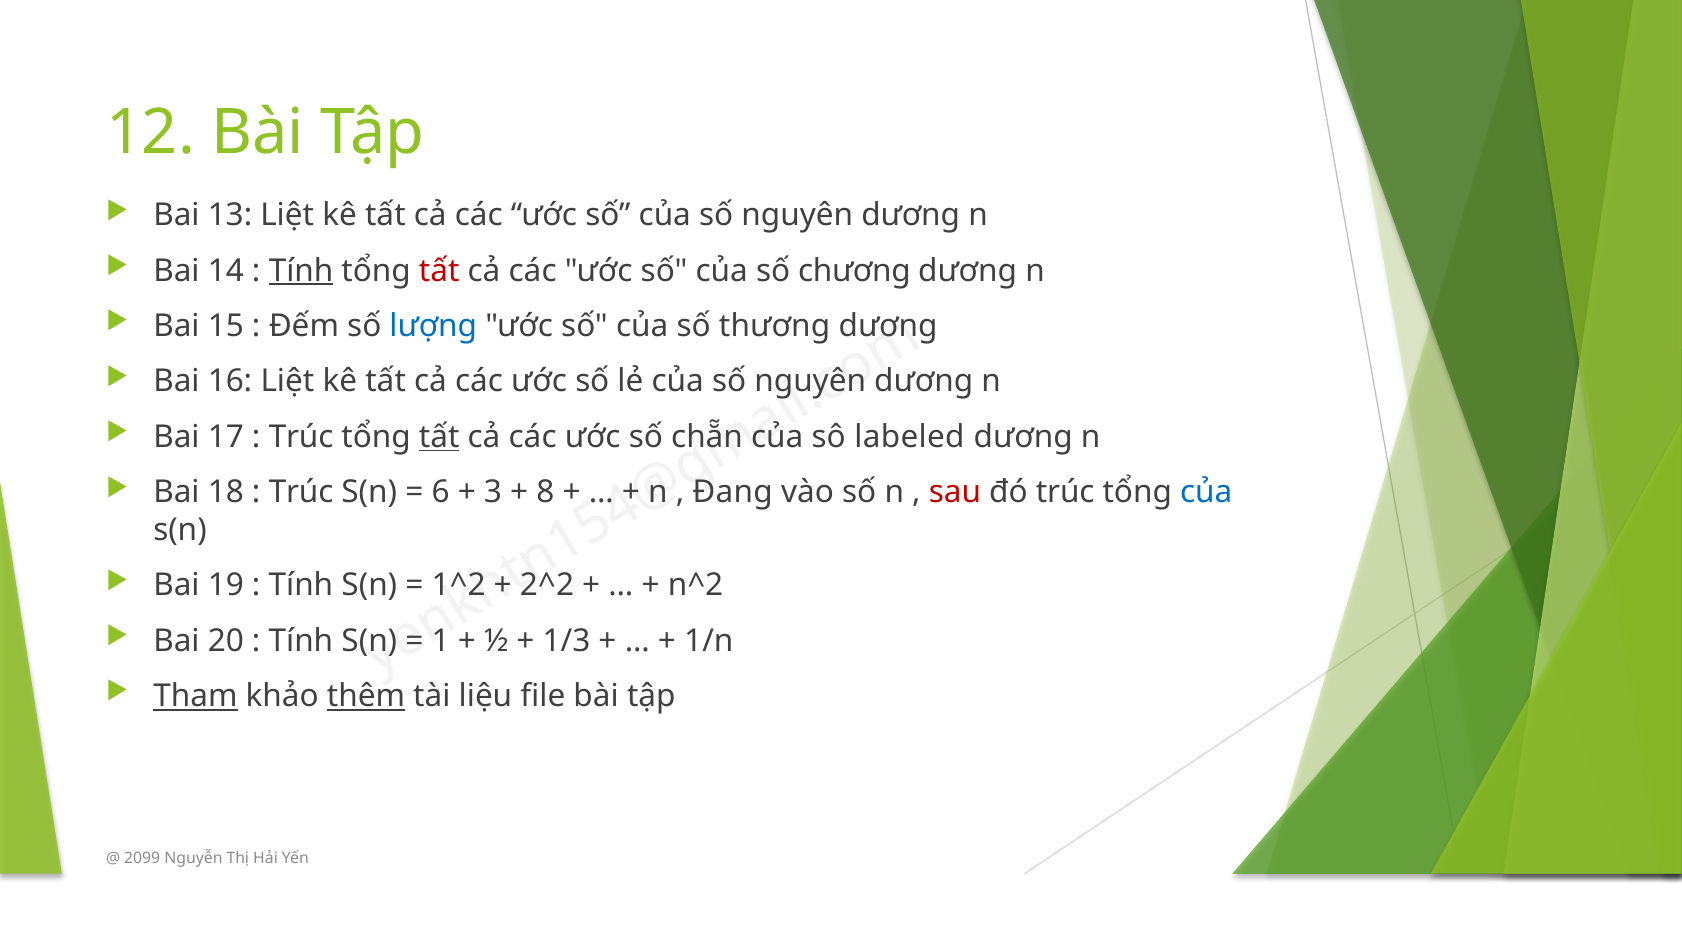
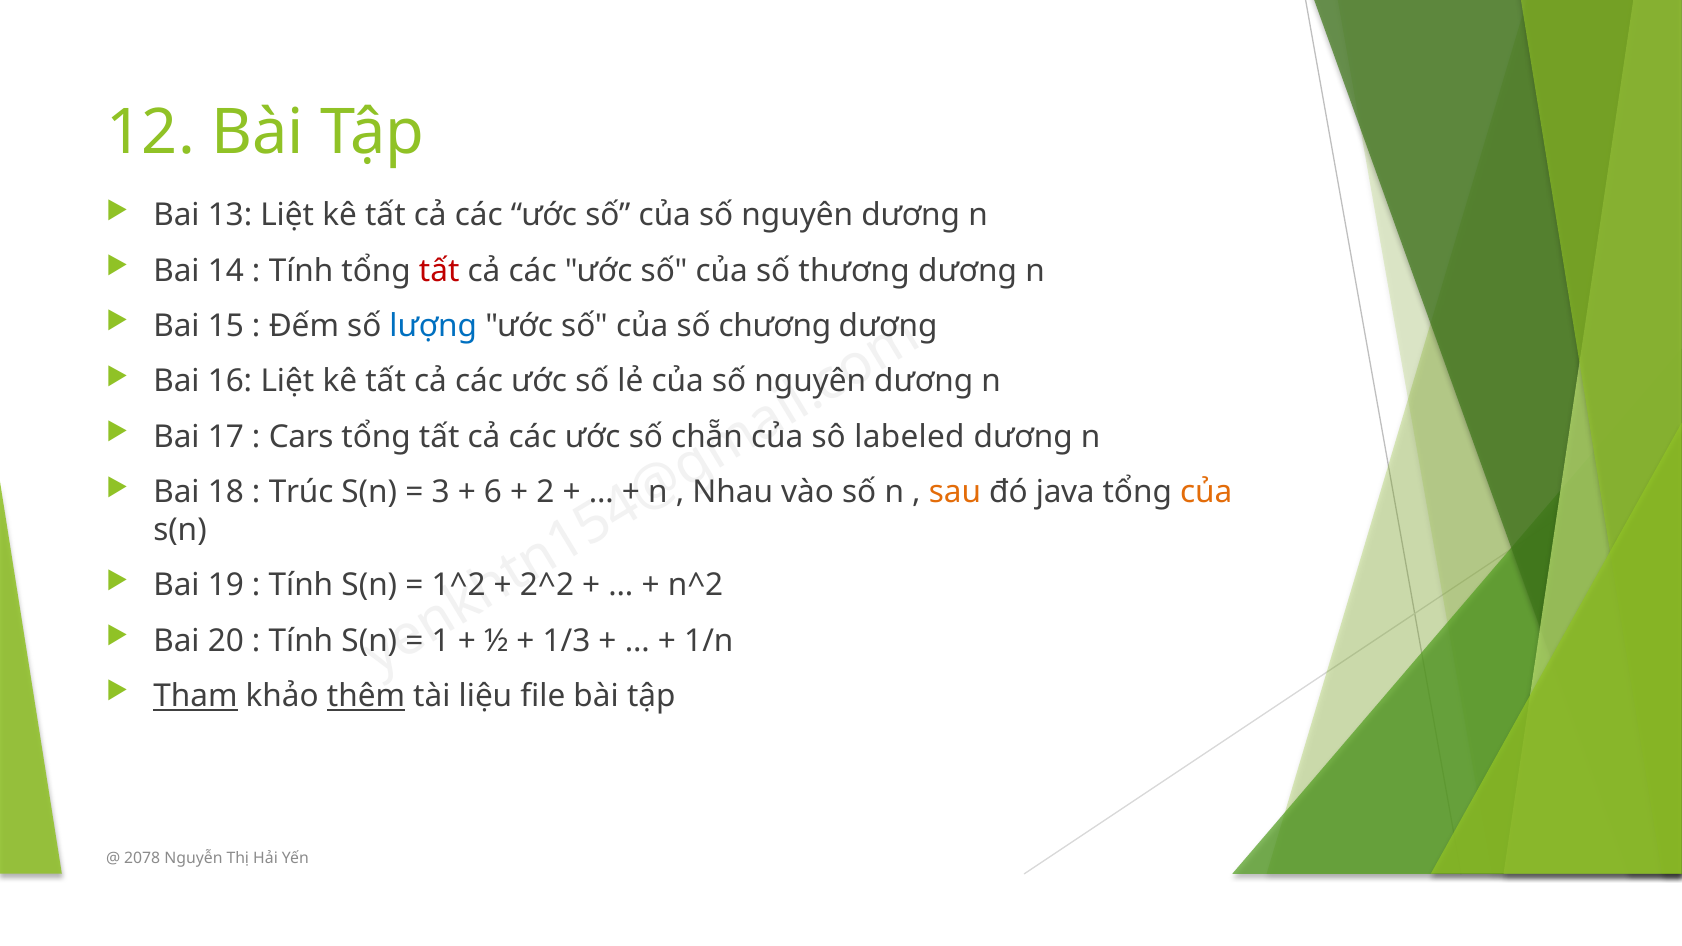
Tính at (301, 271) underline: present -> none
chương: chương -> thương
thương: thương -> chương
Trúc at (301, 437): Trúc -> Cars
tất at (439, 437) underline: present -> none
6: 6 -> 3
3: 3 -> 6
8: 8 -> 2
Đang: Đang -> Nhau
sau colour: red -> orange
đó trúc: trúc -> java
của at (1206, 492) colour: blue -> orange
2099: 2099 -> 2078
